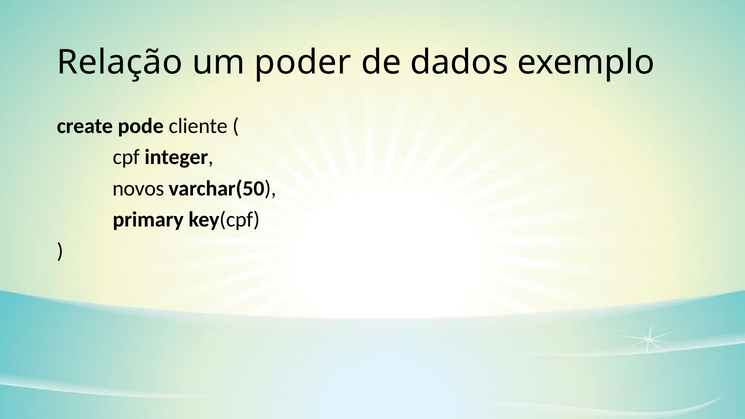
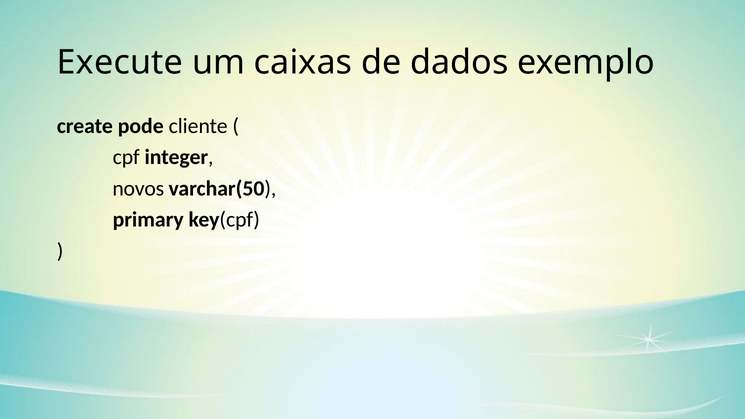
Relação: Relação -> Execute
poder: poder -> caixas
